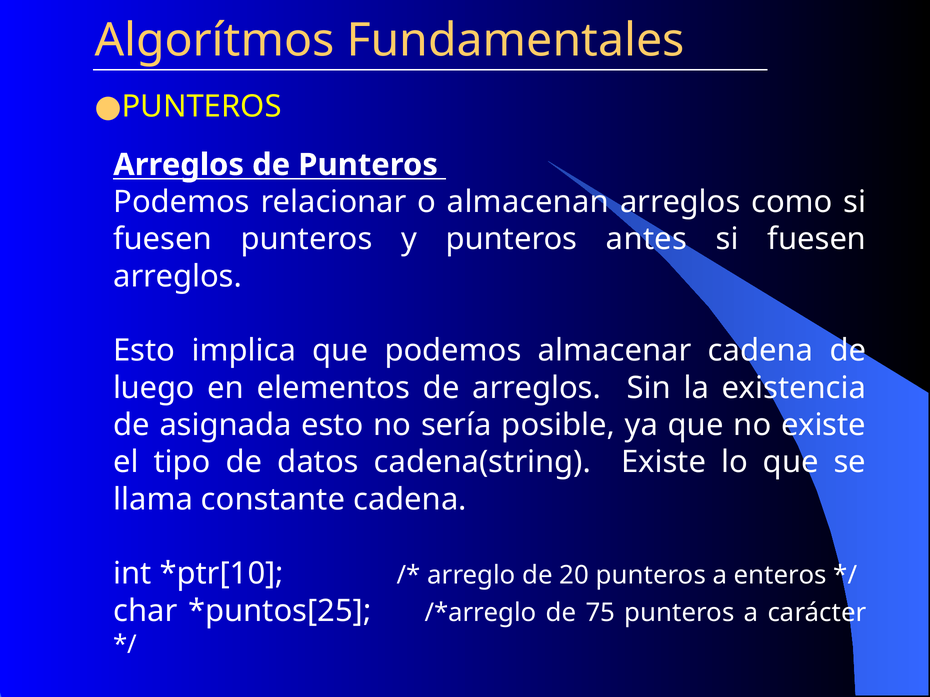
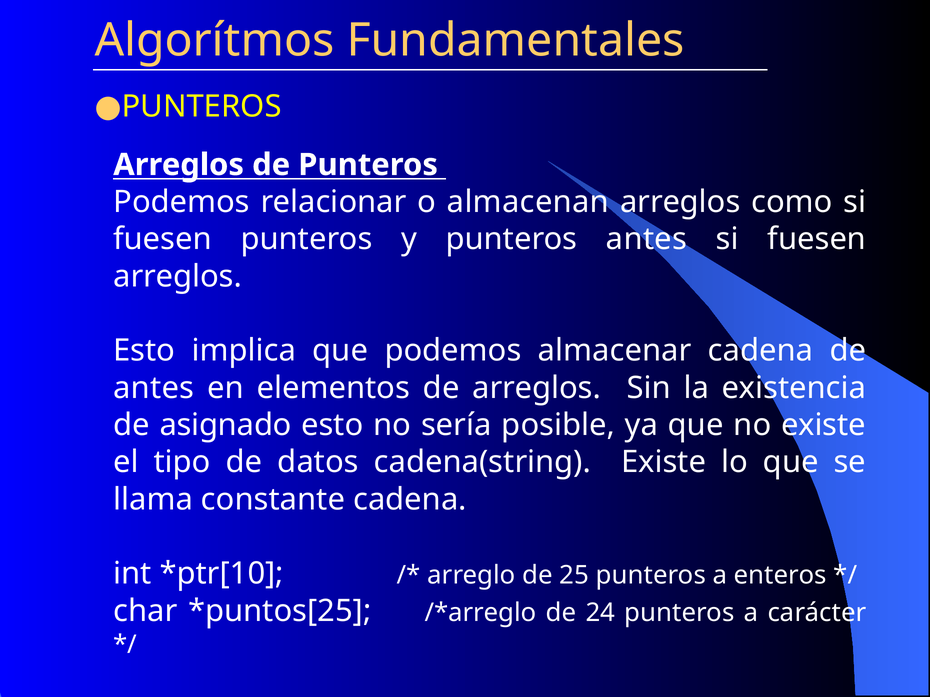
luego at (154, 388): luego -> antes
asignada: asignada -> asignado
20: 20 -> 25
75: 75 -> 24
